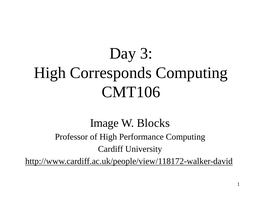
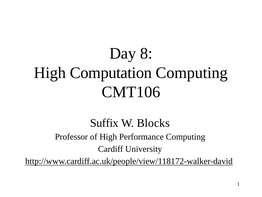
3: 3 -> 8
Corresponds: Corresponds -> Computation
Image: Image -> Suffix
